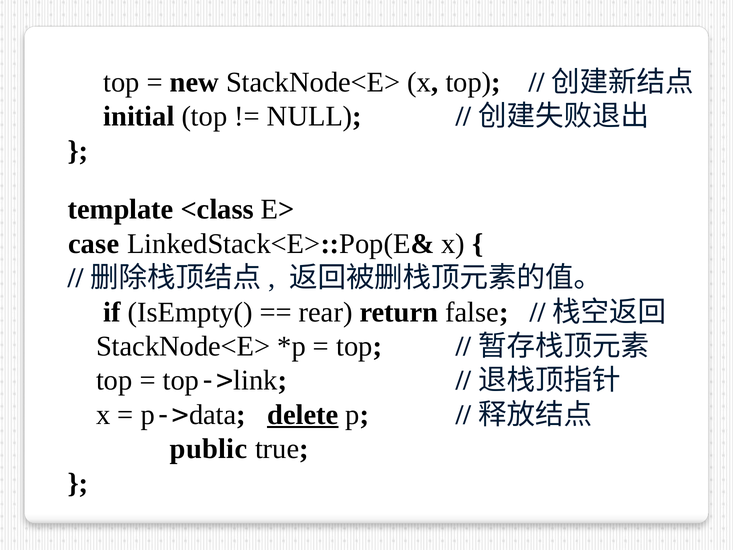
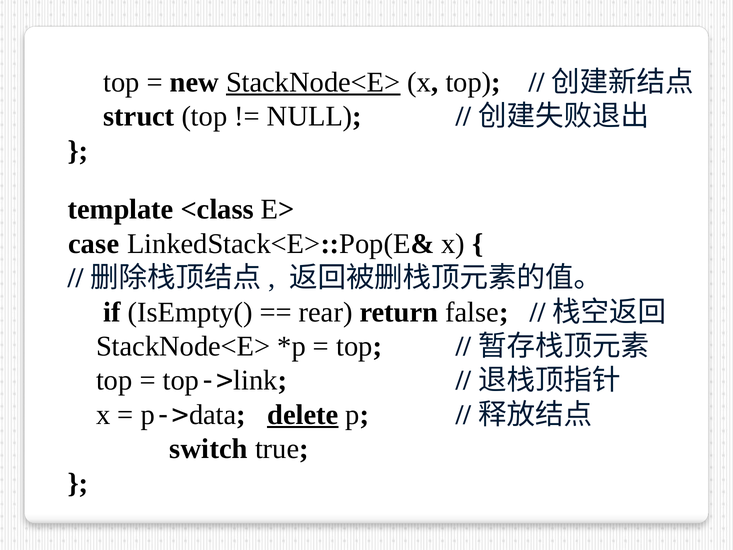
StackNode<E> at (313, 82) underline: none -> present
initial: initial -> struct
public: public -> switch
